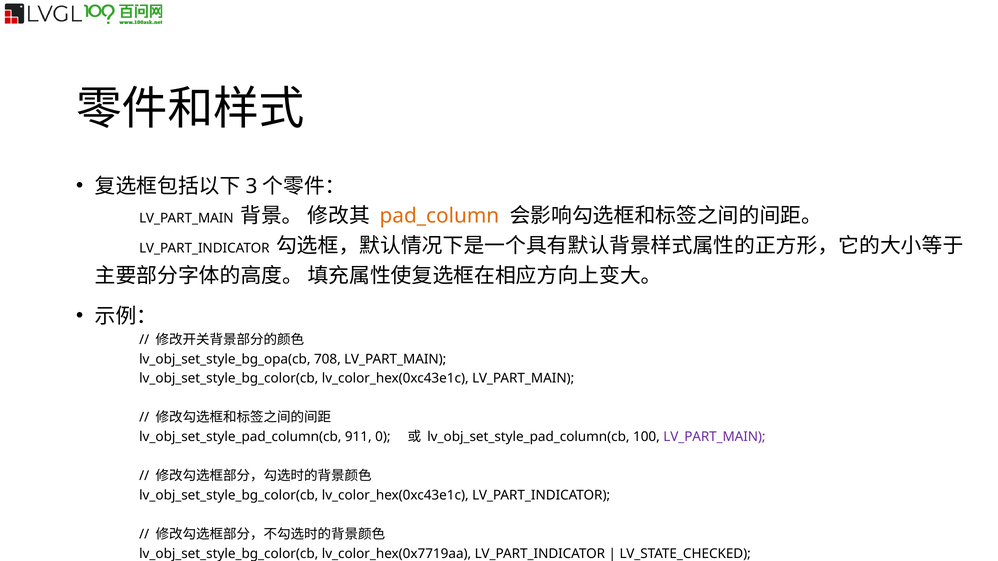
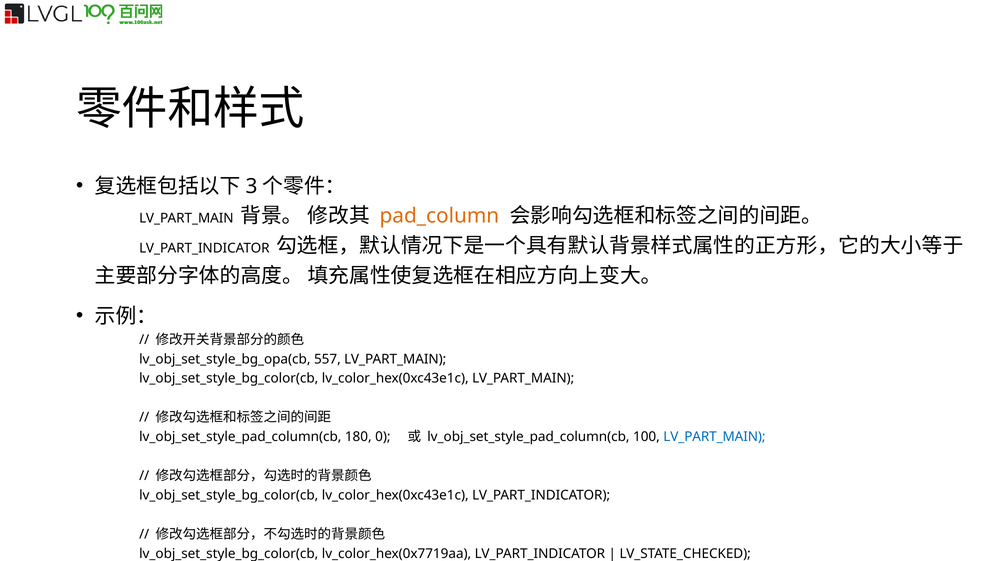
708: 708 -> 557
911: 911 -> 180
LV_PART_MAIN at (714, 437) colour: purple -> blue
